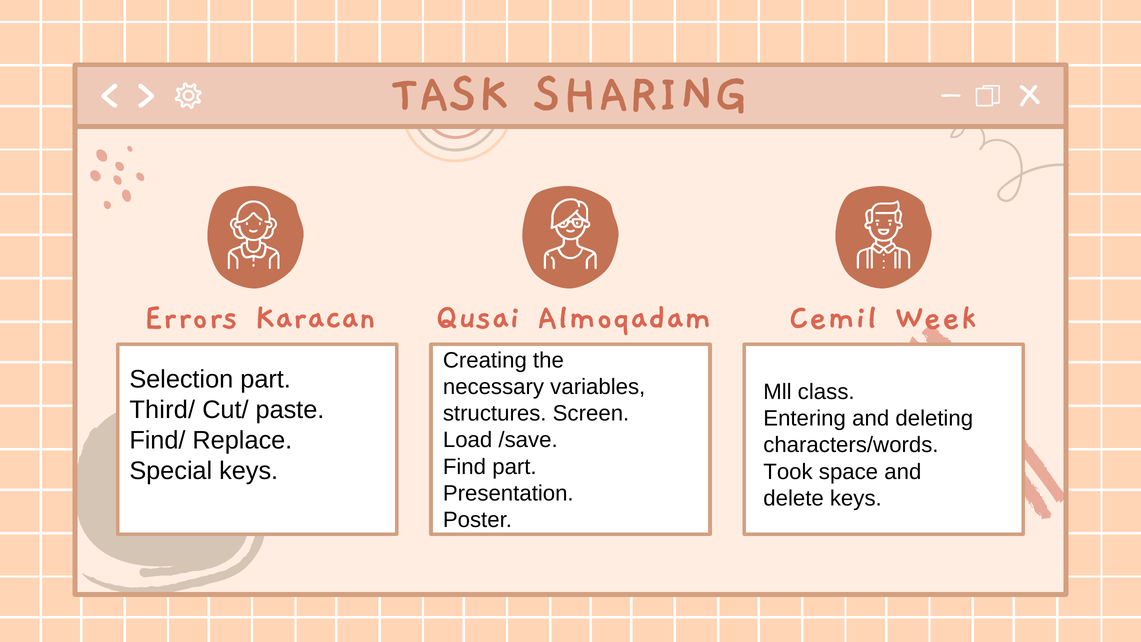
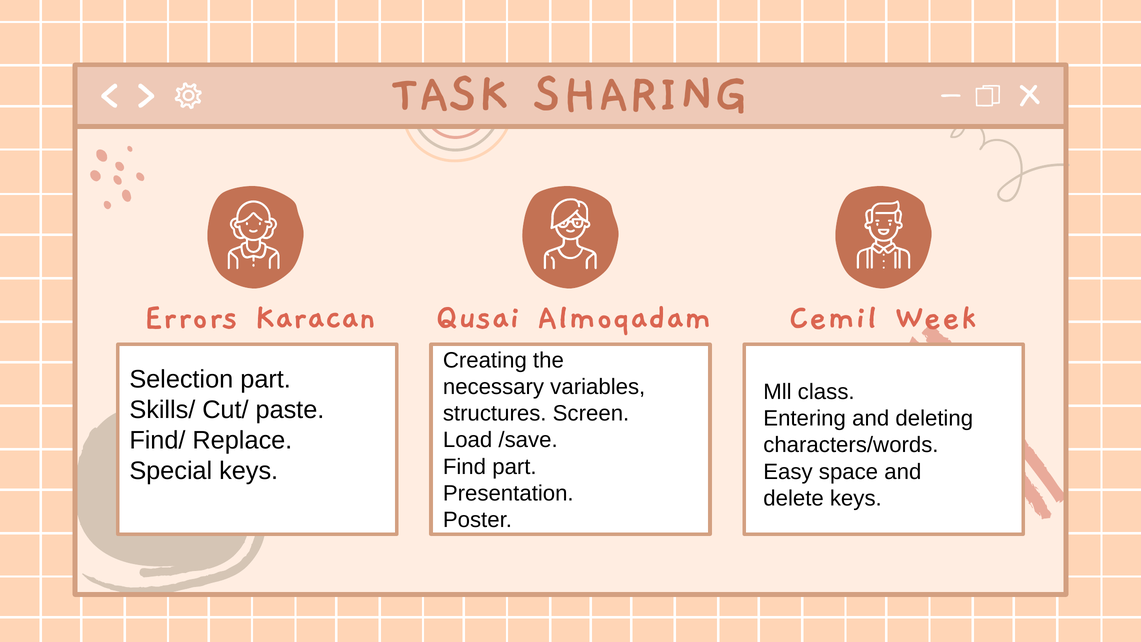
Third/: Third/ -> Skills/
Took: Took -> Easy
